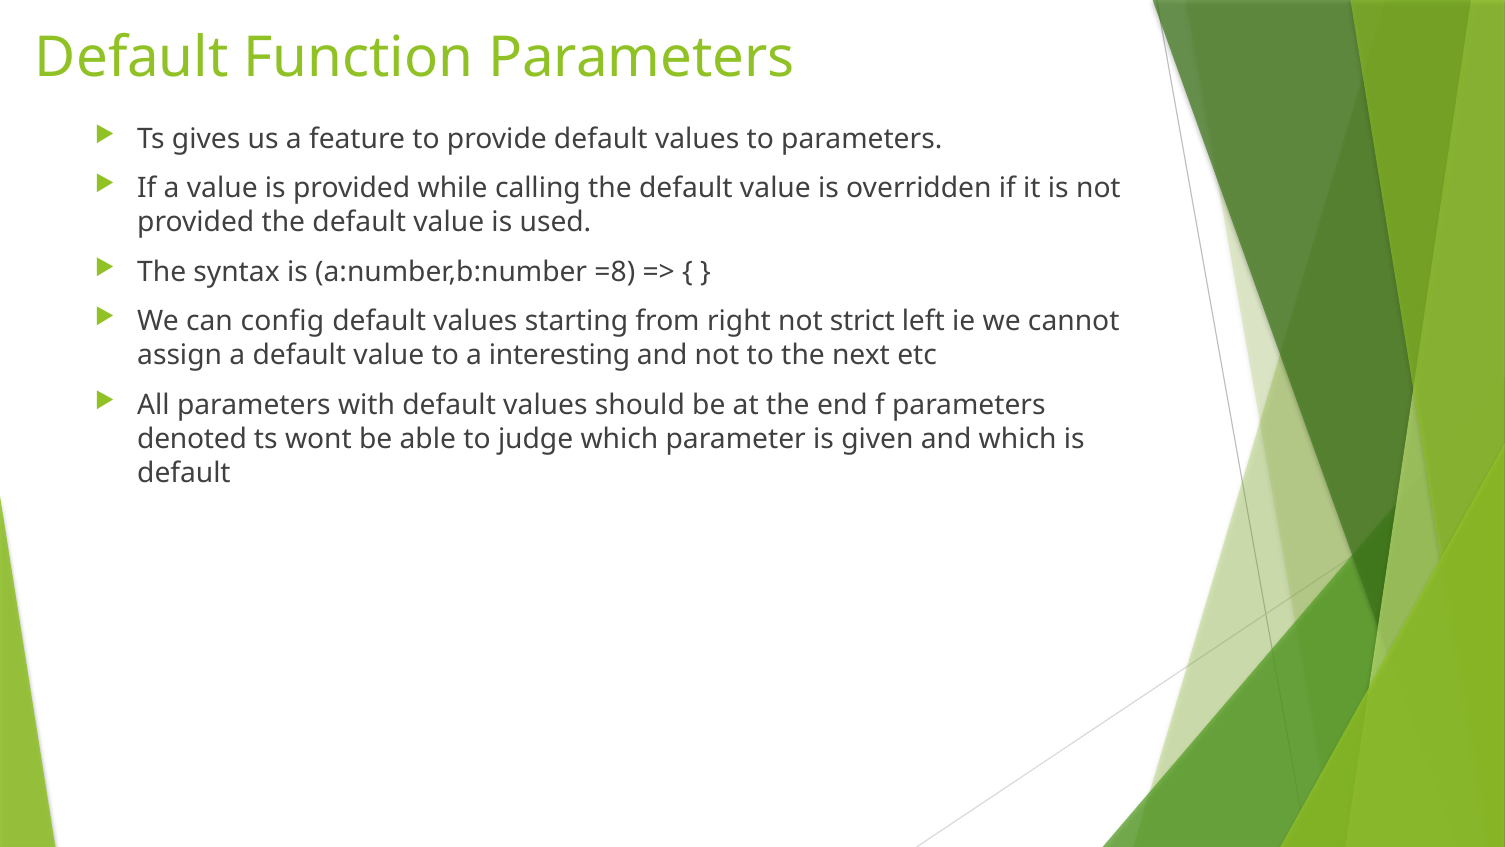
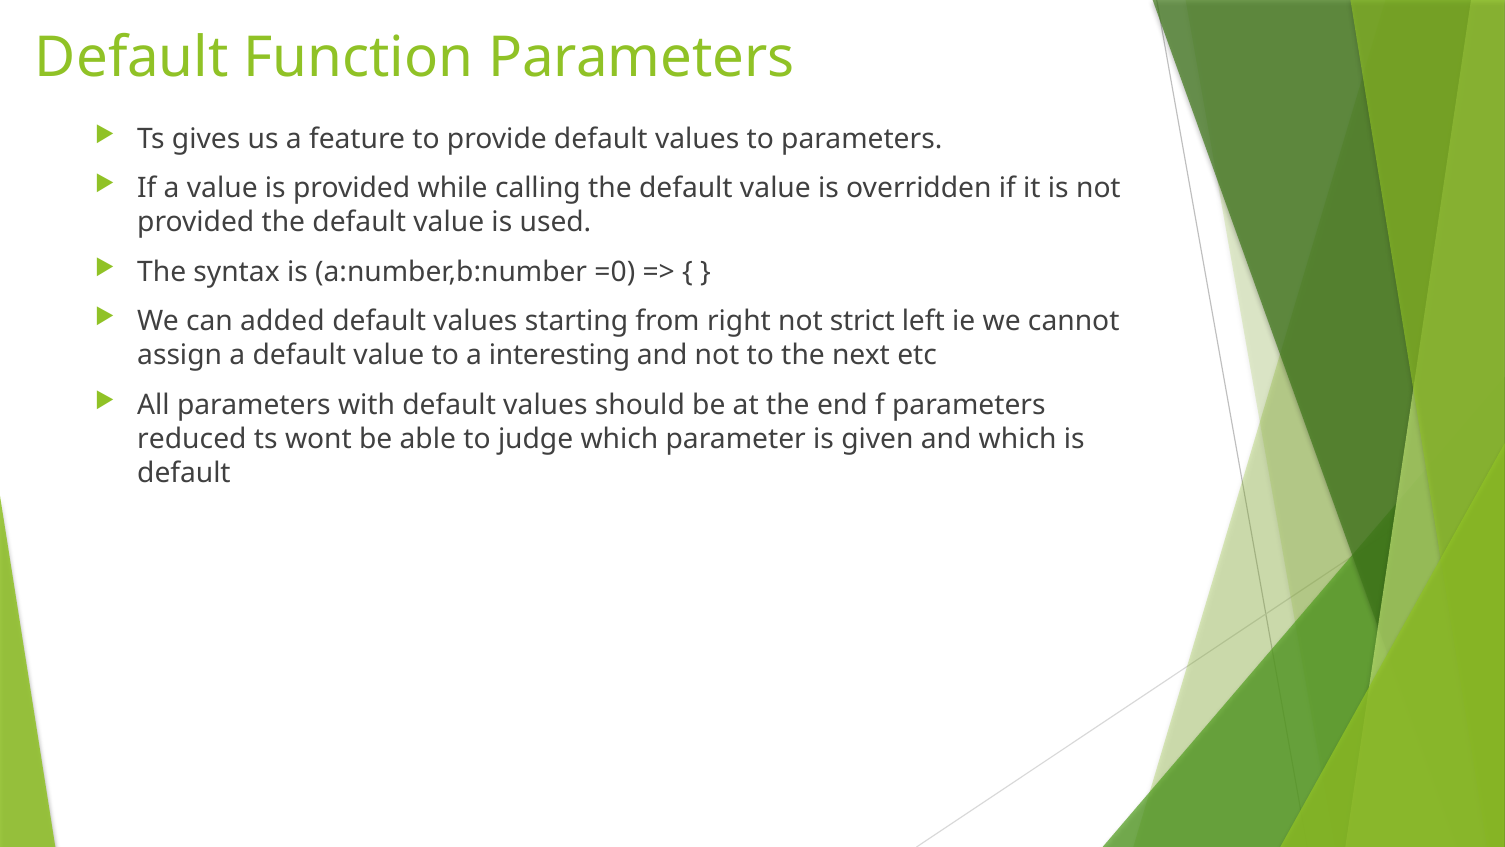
=8: =8 -> =0
config: config -> added
denoted: denoted -> reduced
